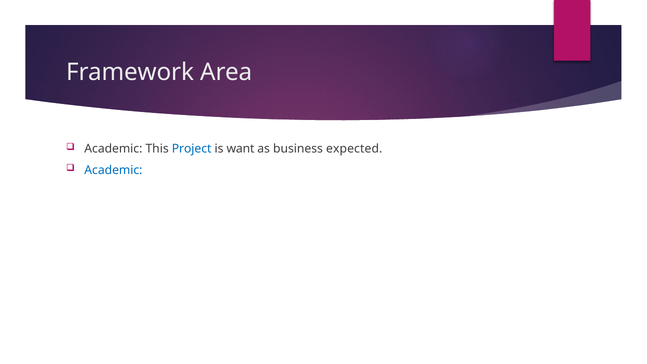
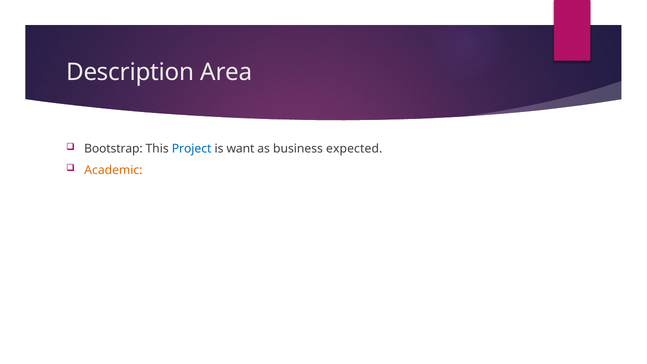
Framework: Framework -> Description
Academic at (113, 149): Academic -> Bootstrap
Academic at (113, 170) colour: blue -> orange
